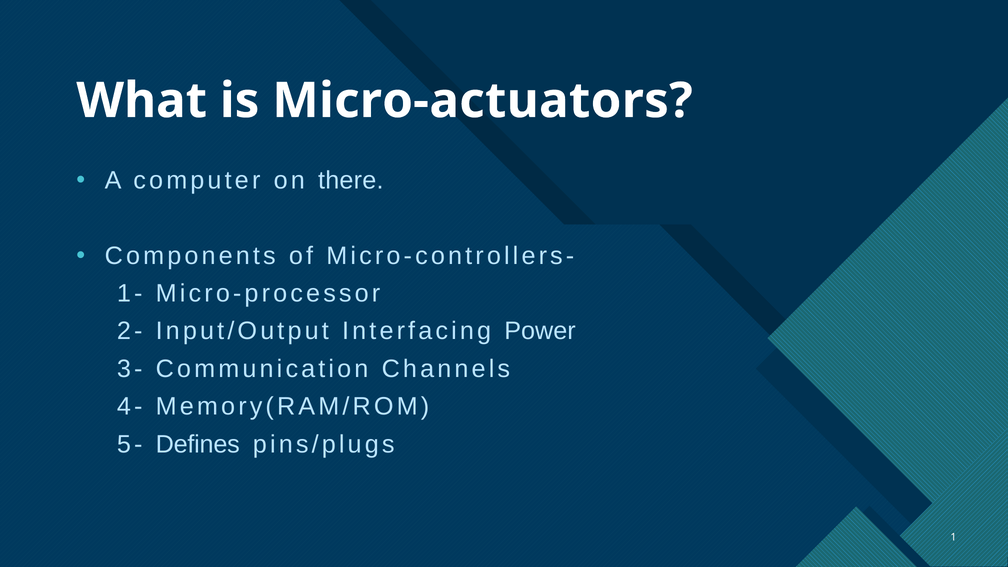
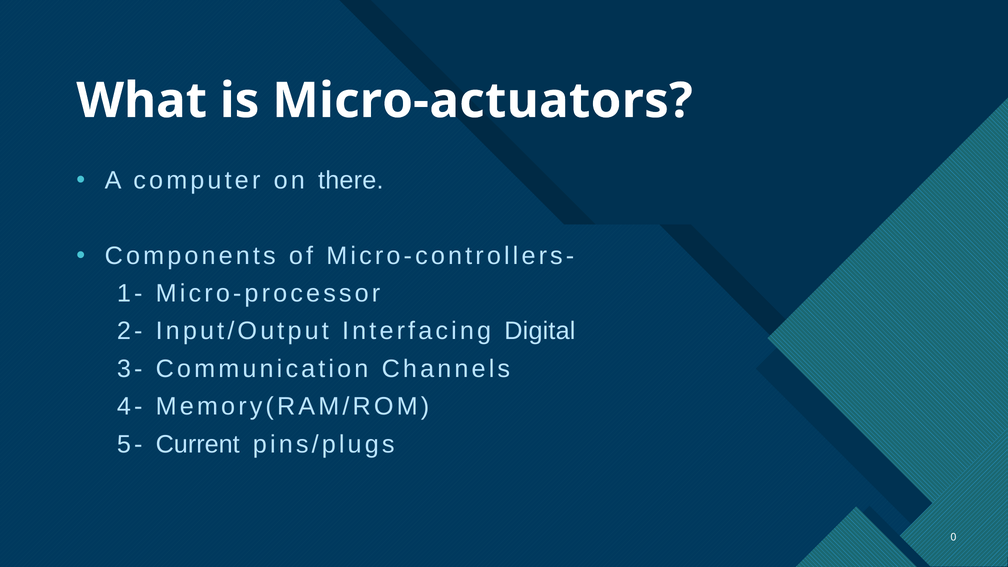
Power: Power -> Digital
Defines: Defines -> Current
1: 1 -> 0
